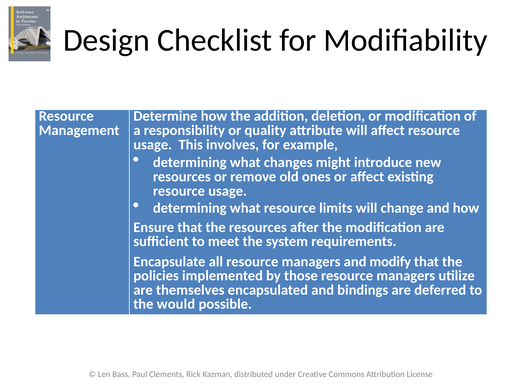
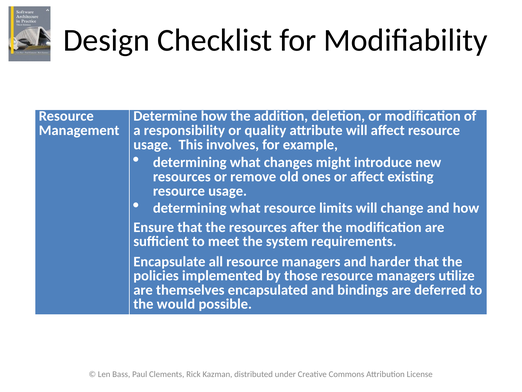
modify: modify -> harder
